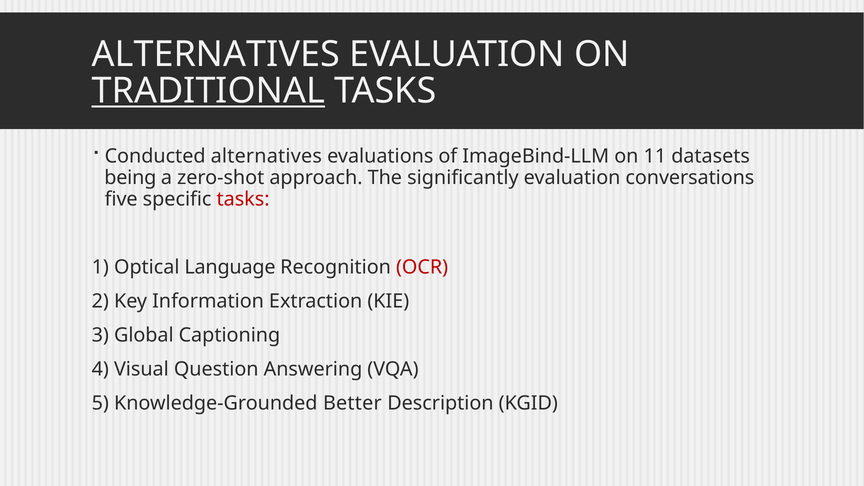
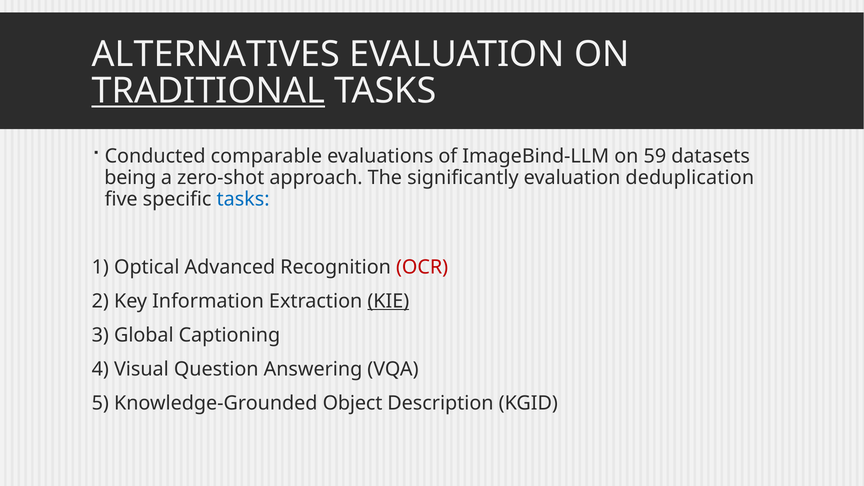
Conducted alternatives: alternatives -> comparable
11: 11 -> 59
conversations: conversations -> deduplication
tasks at (243, 199) colour: red -> blue
Language: Language -> Advanced
KIE underline: none -> present
Better: Better -> Object
